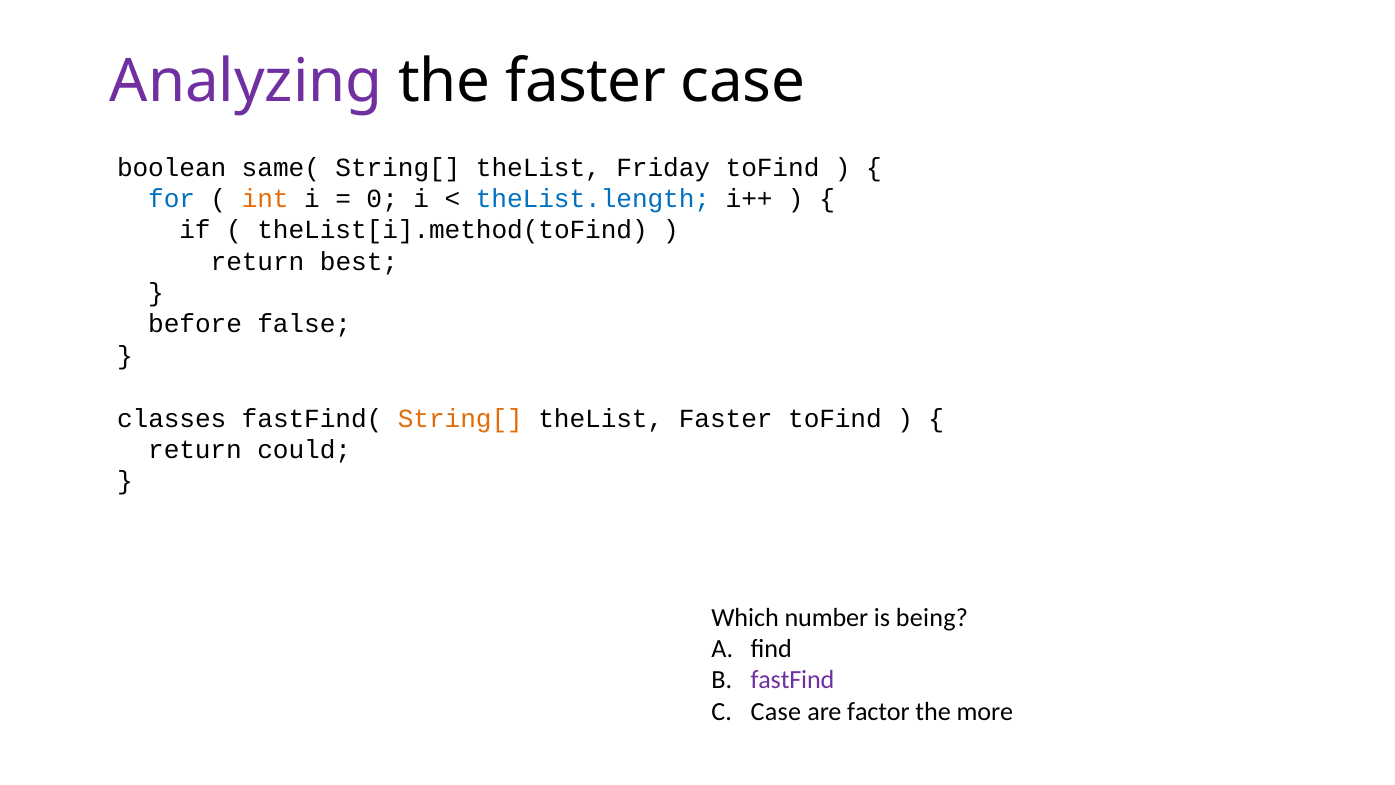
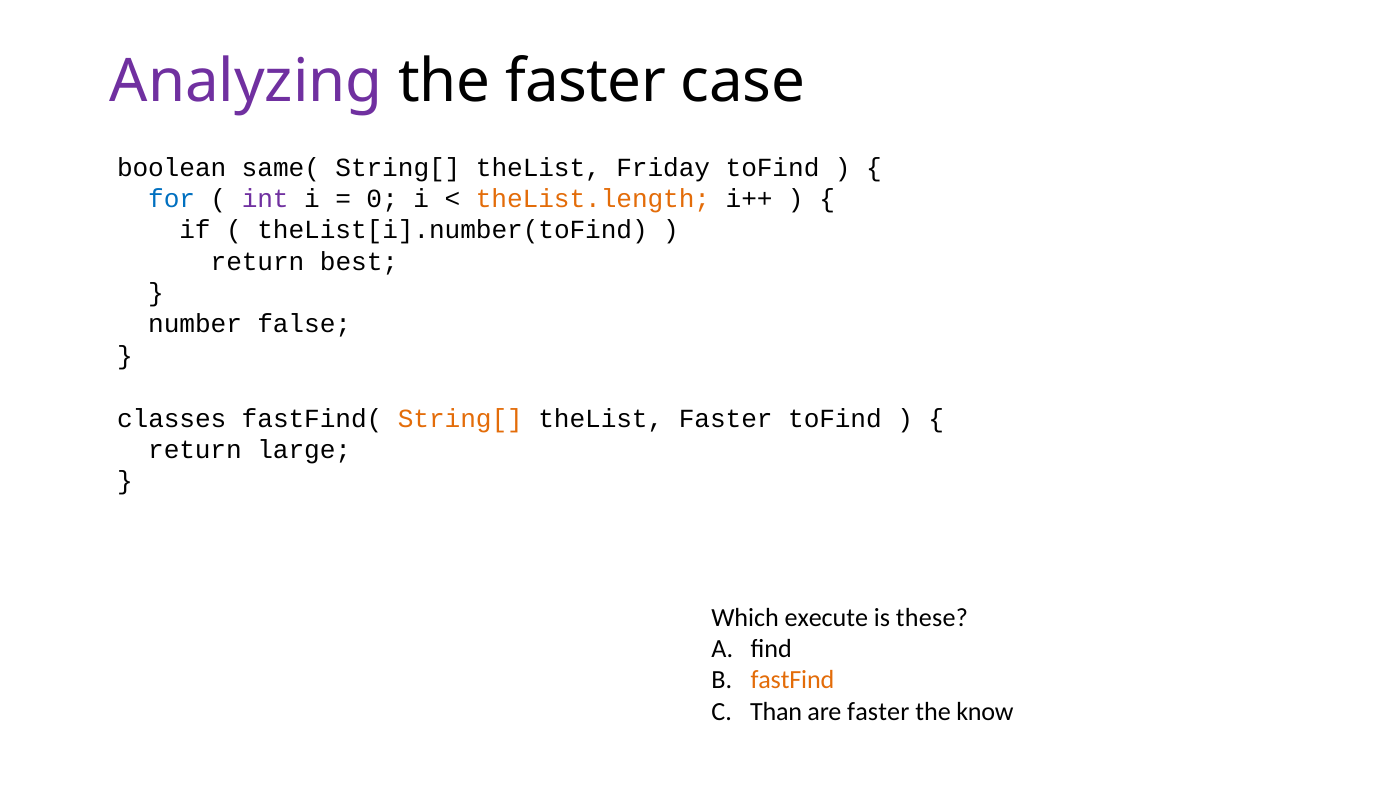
int colour: orange -> purple
theList.length colour: blue -> orange
theList[i].method(toFind: theList[i].method(toFind -> theList[i].number(toFind
before: before -> number
could: could -> large
number: number -> execute
being: being -> these
fastFind colour: purple -> orange
Case at (776, 711): Case -> Than
are factor: factor -> faster
more: more -> know
